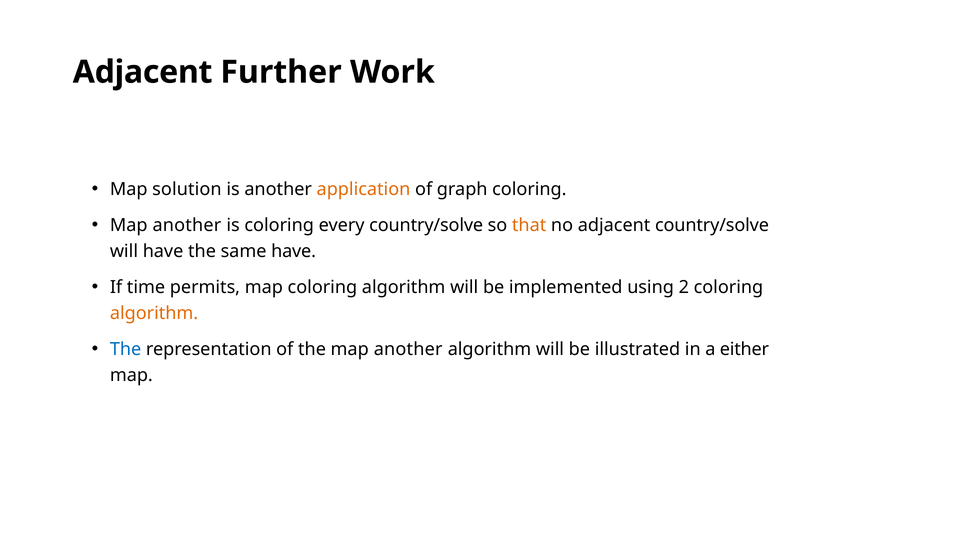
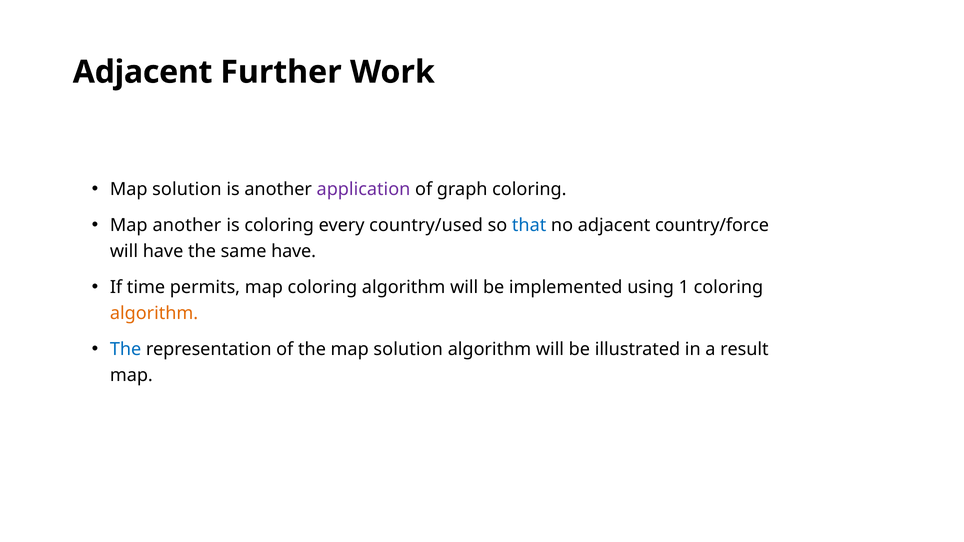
application colour: orange -> purple
every country/solve: country/solve -> country/used
that colour: orange -> blue
adjacent country/solve: country/solve -> country/force
2: 2 -> 1
the map another: another -> solution
either: either -> result
